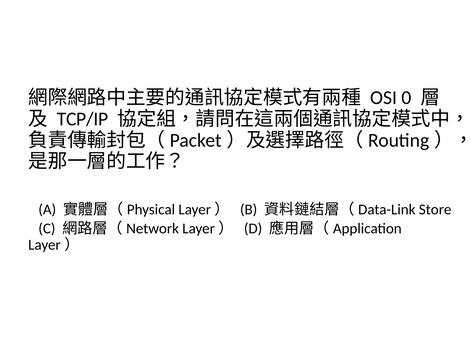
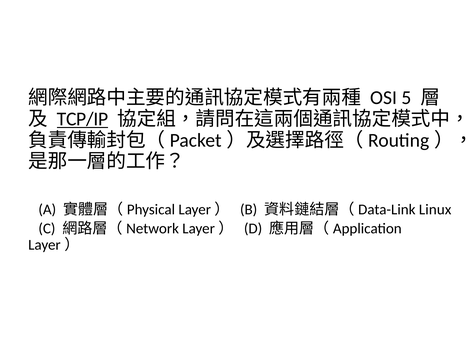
0: 0 -> 5
TCP/IP underline: none -> present
Store: Store -> Linux
